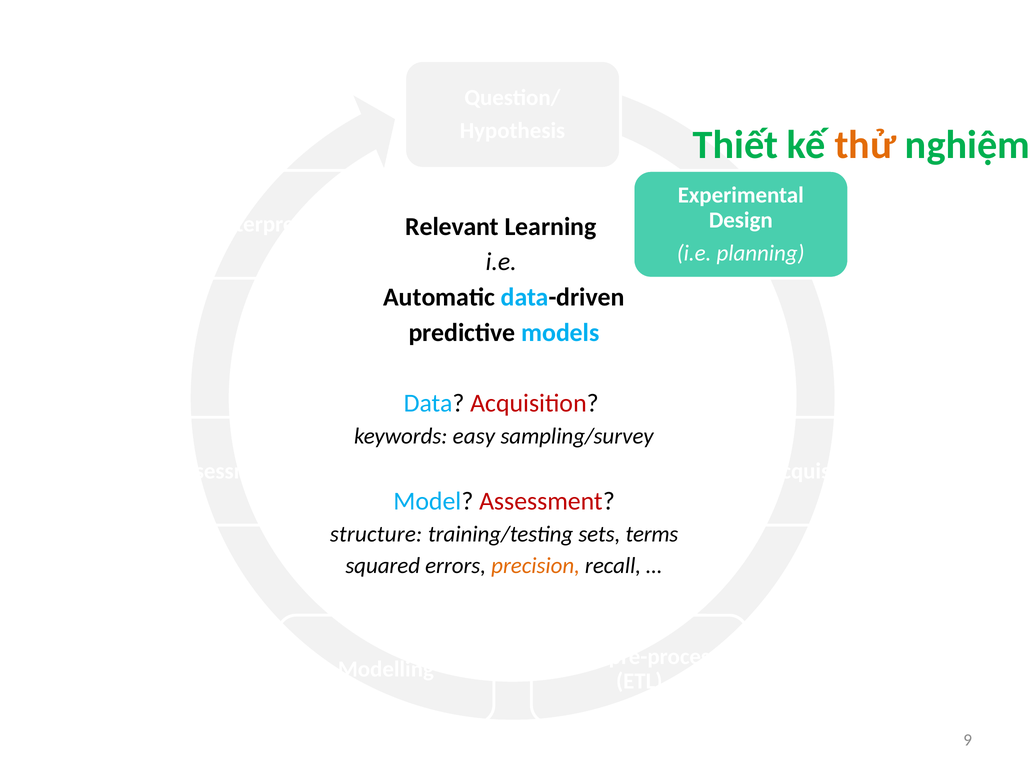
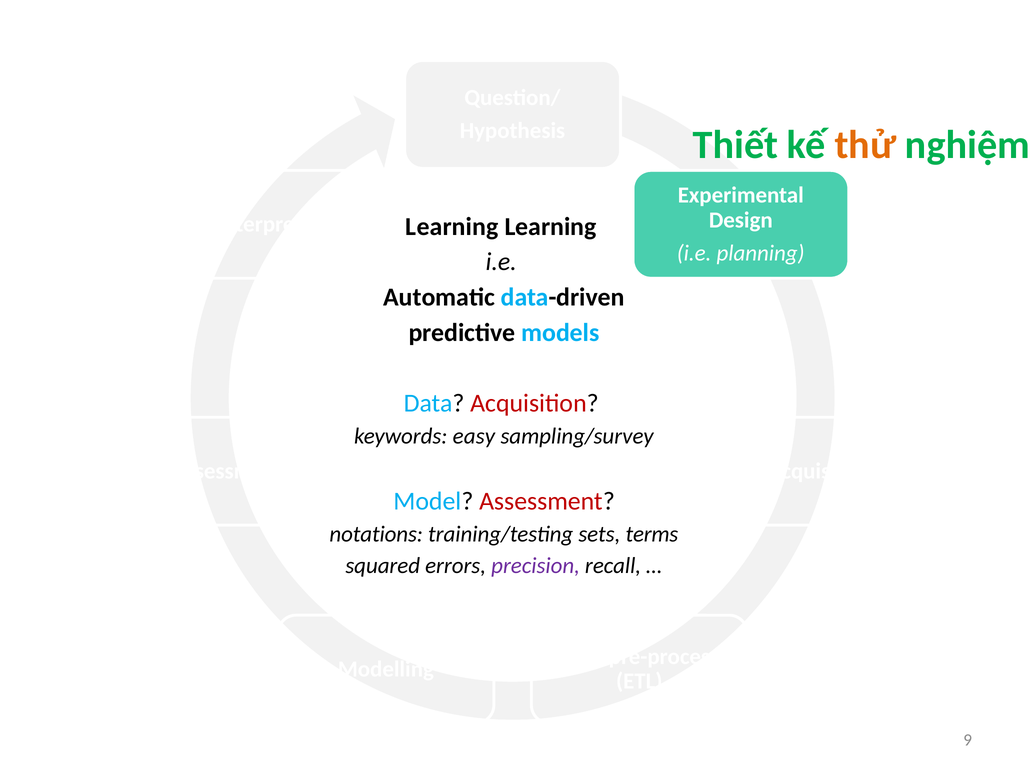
Relevant at (452, 227): Relevant -> Learning
structure: structure -> notations
precision colour: orange -> purple
